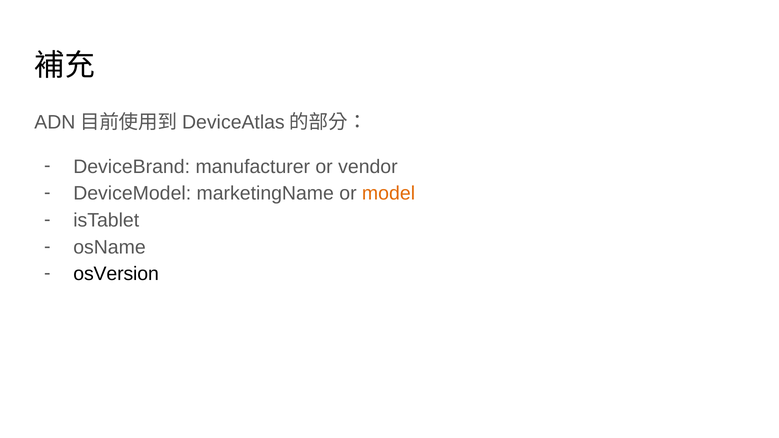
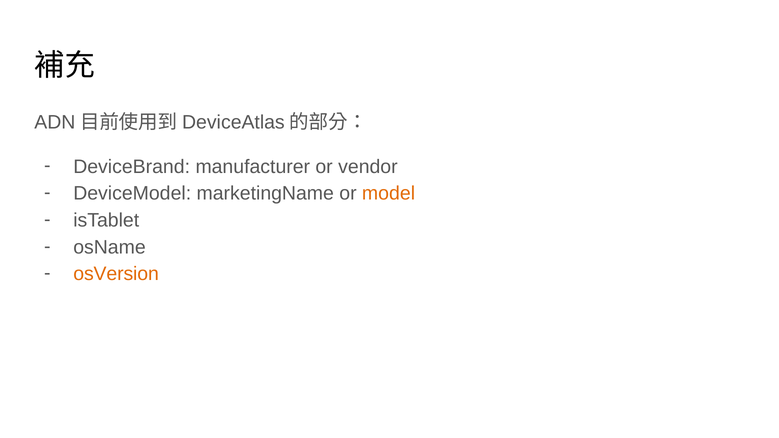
osVersion colour: black -> orange
